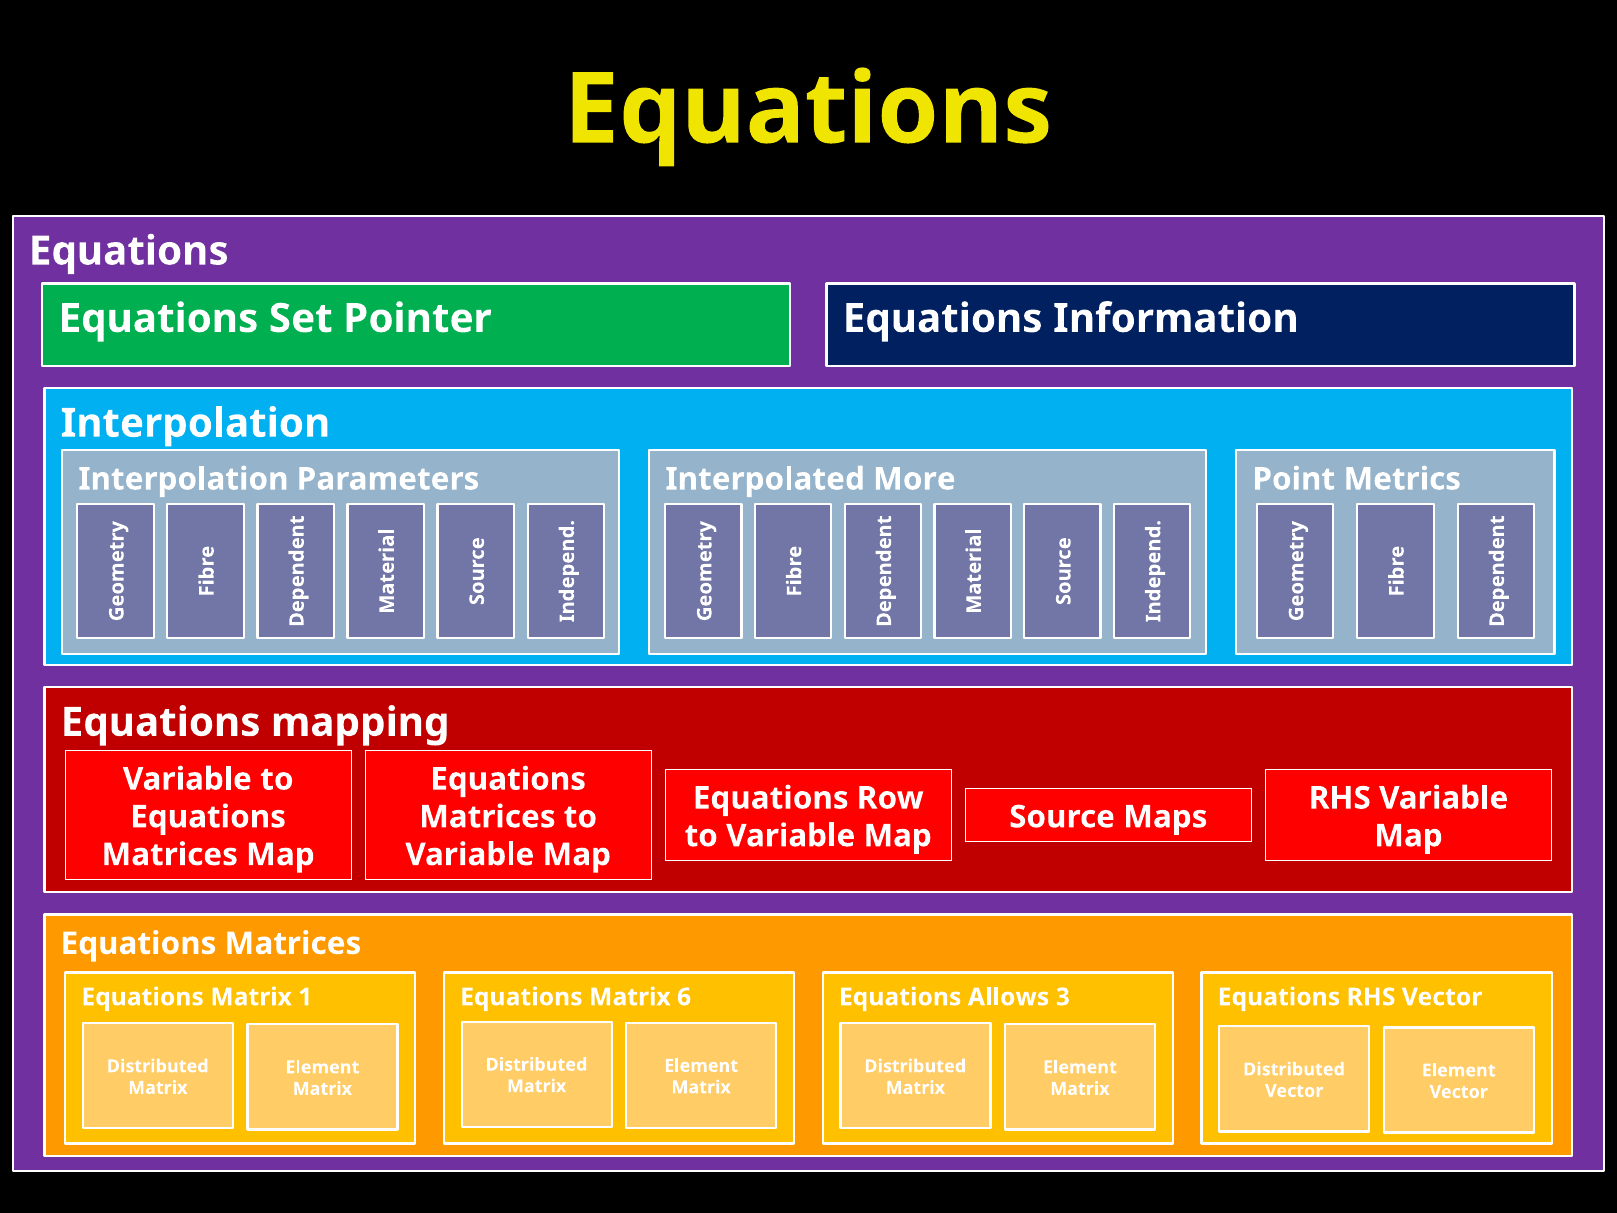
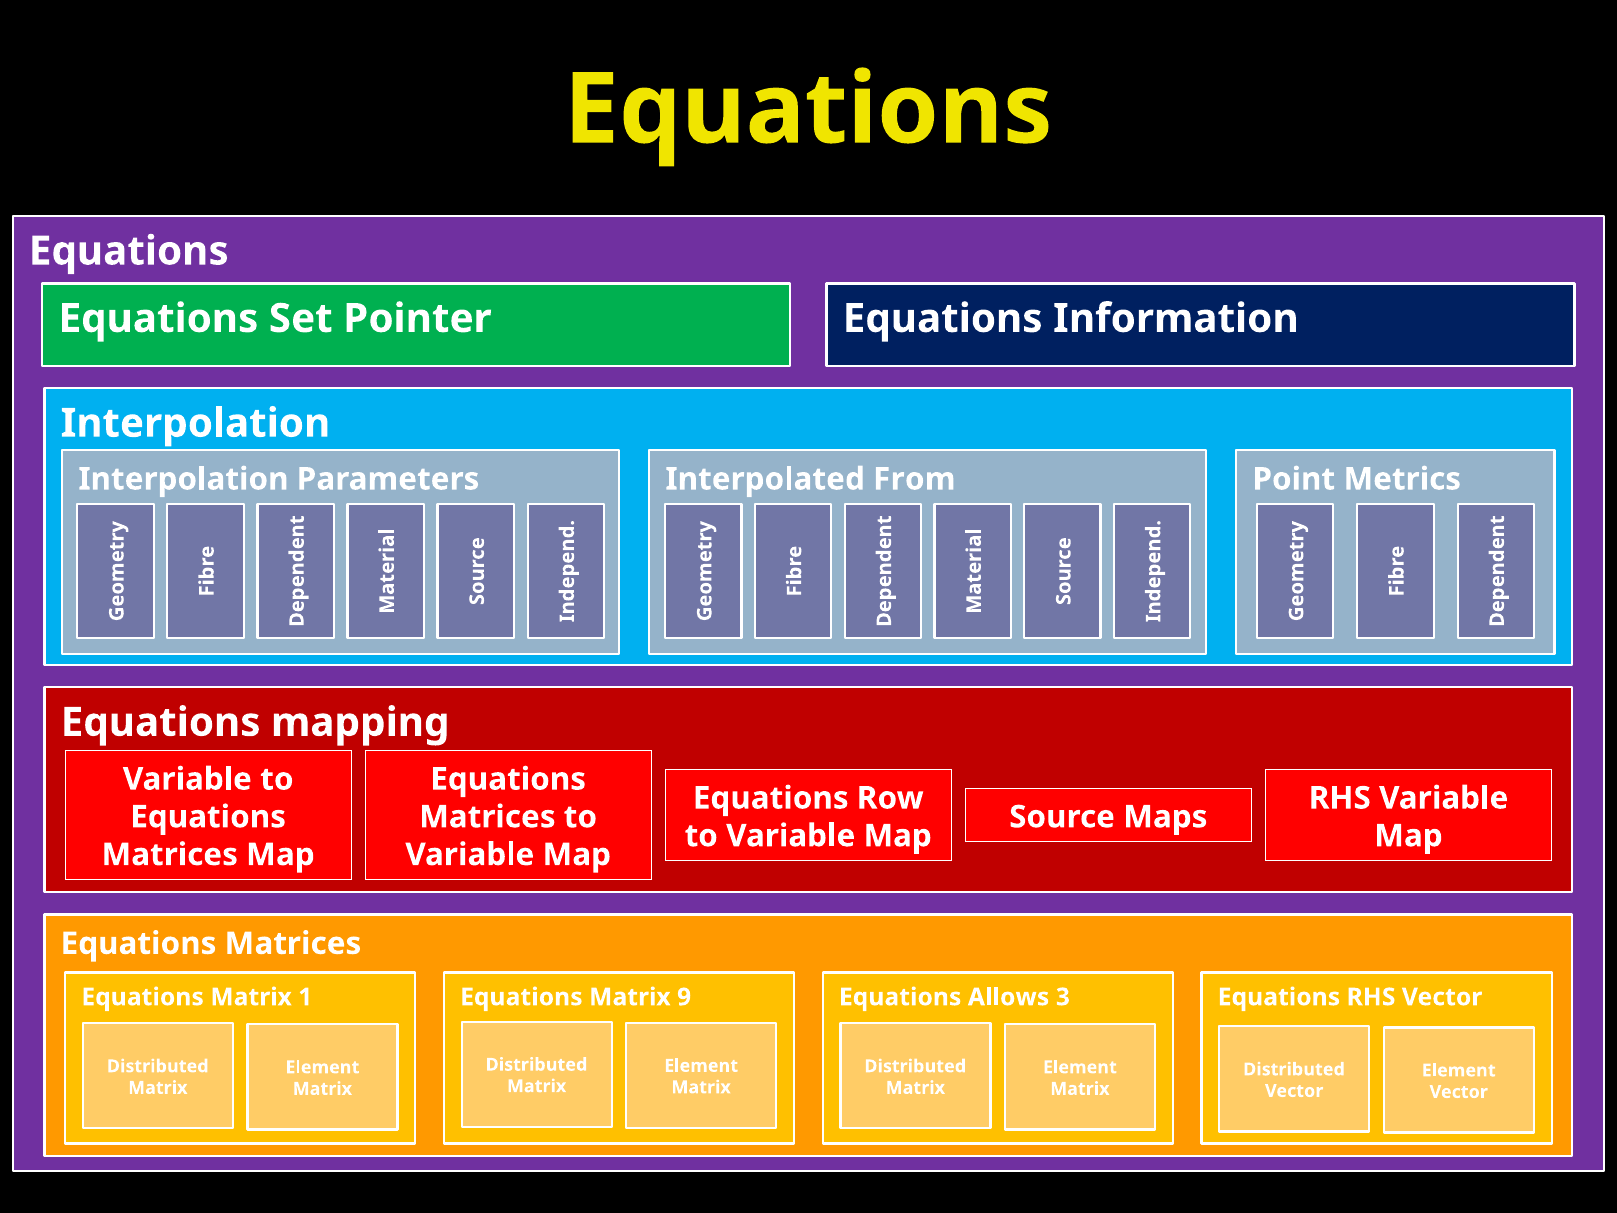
More: More -> From
6: 6 -> 9
